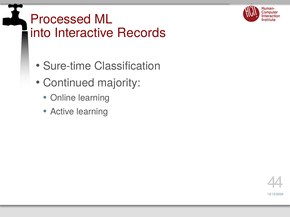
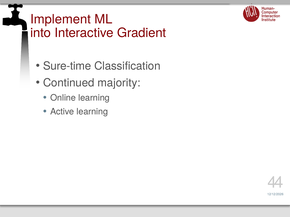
Processed: Processed -> Implement
Records: Records -> Gradient
